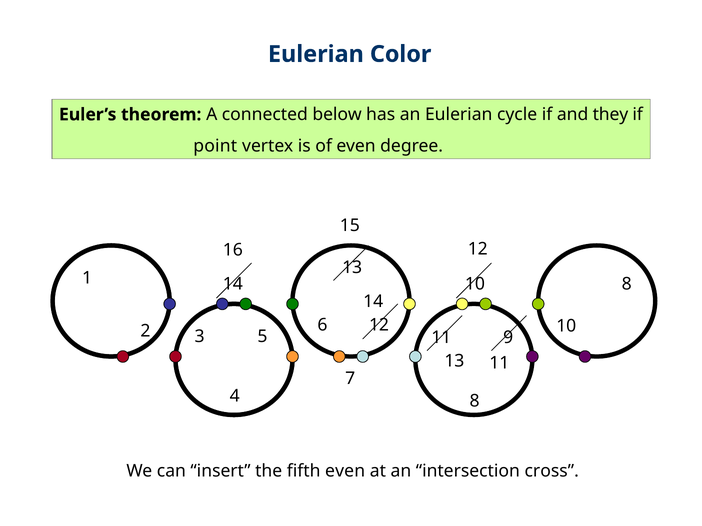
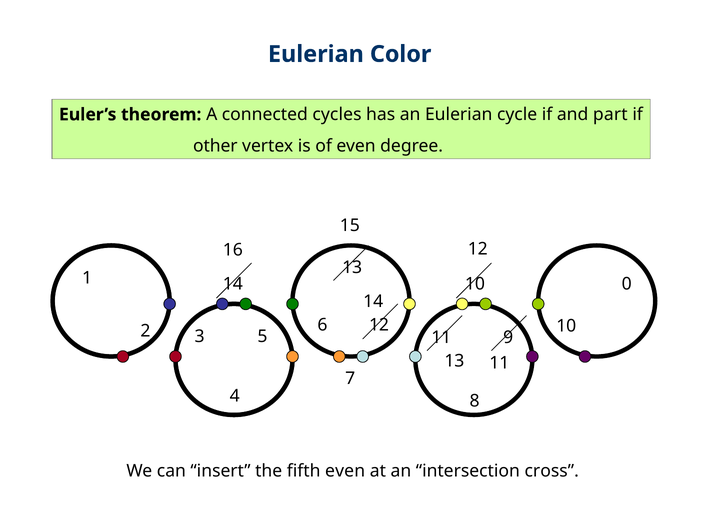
below: below -> cycles
they: they -> part
point: point -> other
14 8: 8 -> 0
